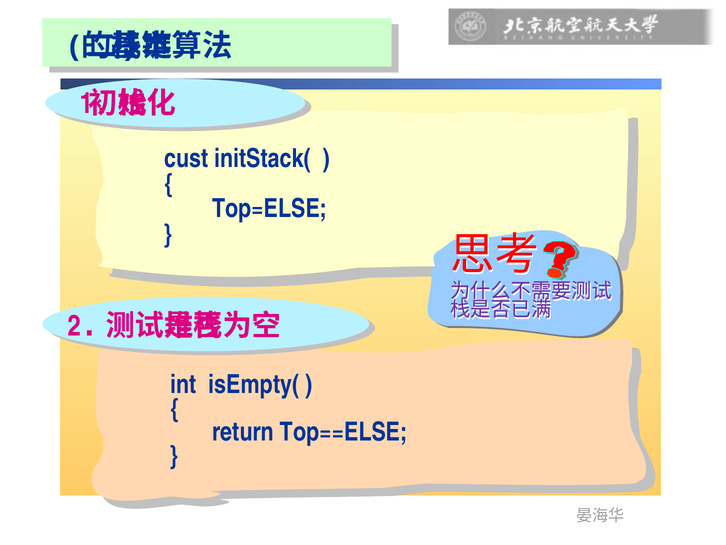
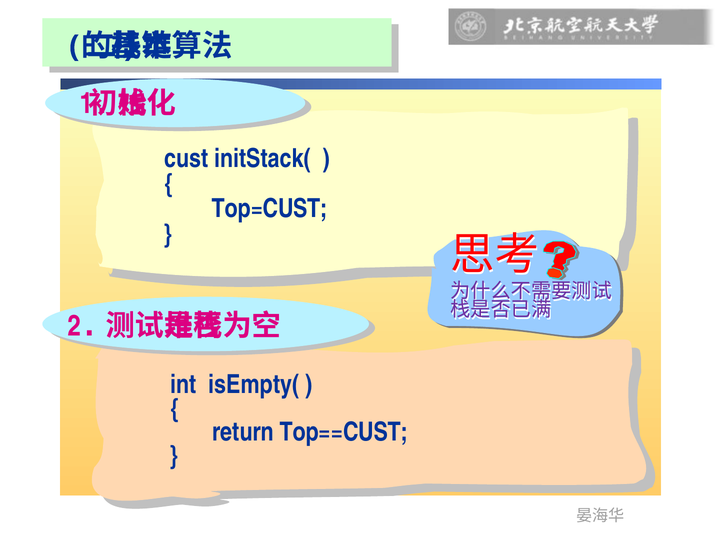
Top=ELSE: Top=ELSE -> Top=CUST
Top==ELSE: Top==ELSE -> Top==CUST
